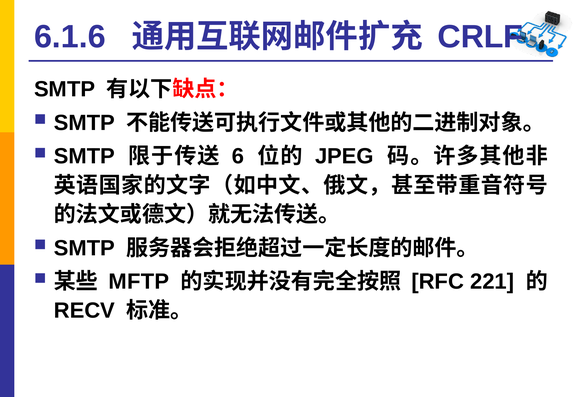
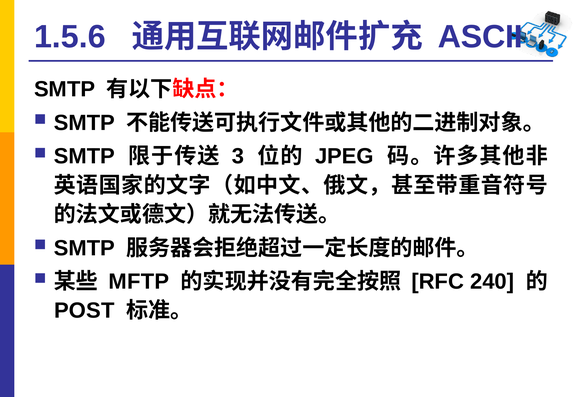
6.1.6: 6.1.6 -> 1.5.6
CRLF: CRLF -> ASCII
6: 6 -> 3
221: 221 -> 240
RECV: RECV -> POST
